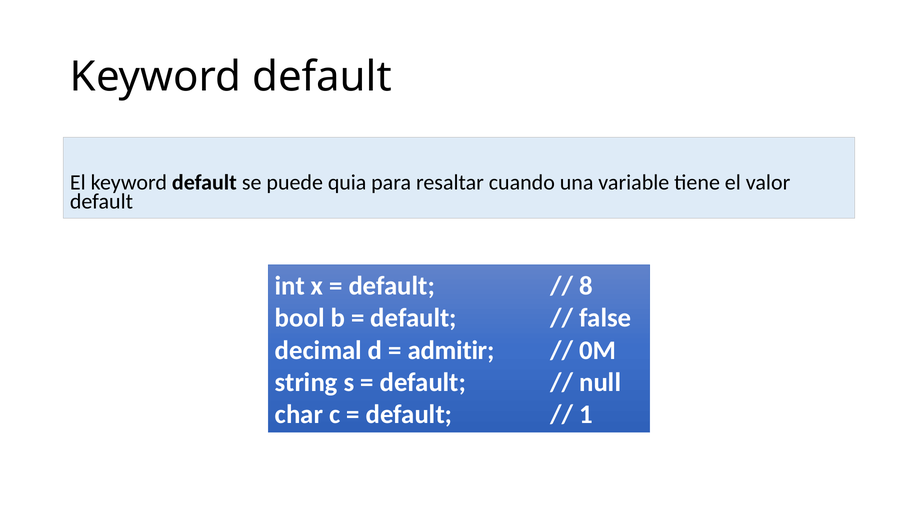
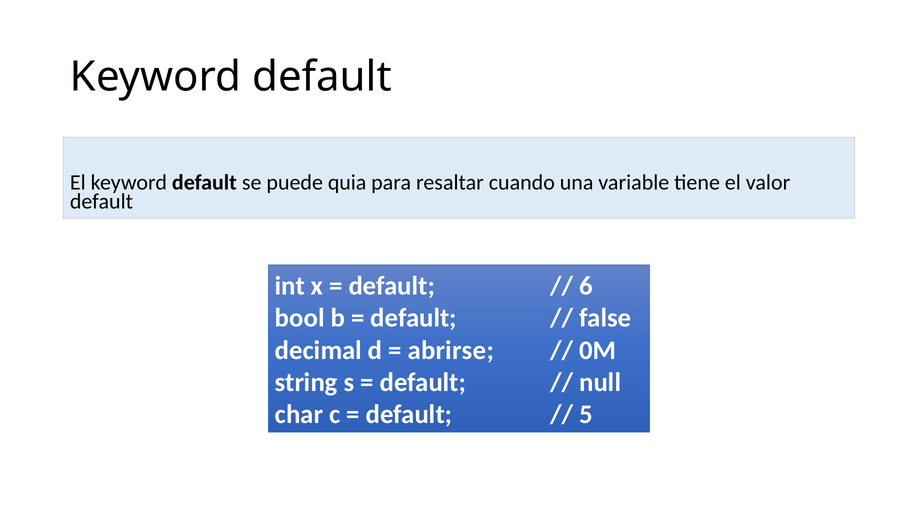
8: 8 -> 6
admitir: admitir -> abrirse
1: 1 -> 5
